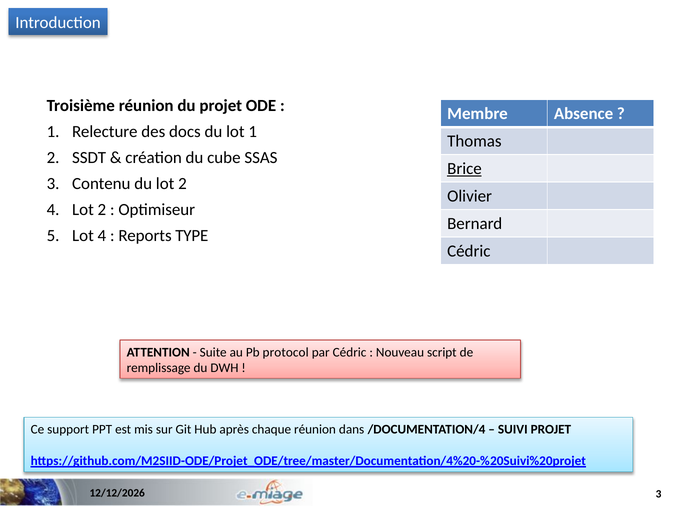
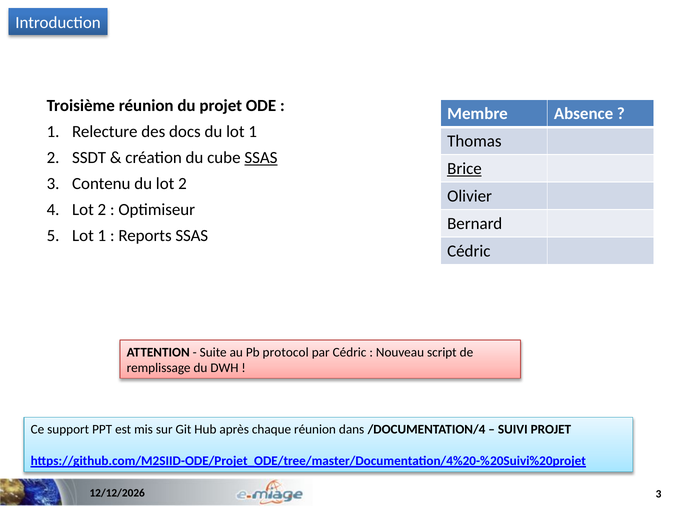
SSAS at (261, 157) underline: none -> present
4 at (102, 235): 4 -> 1
Reports TYPE: TYPE -> SSAS
